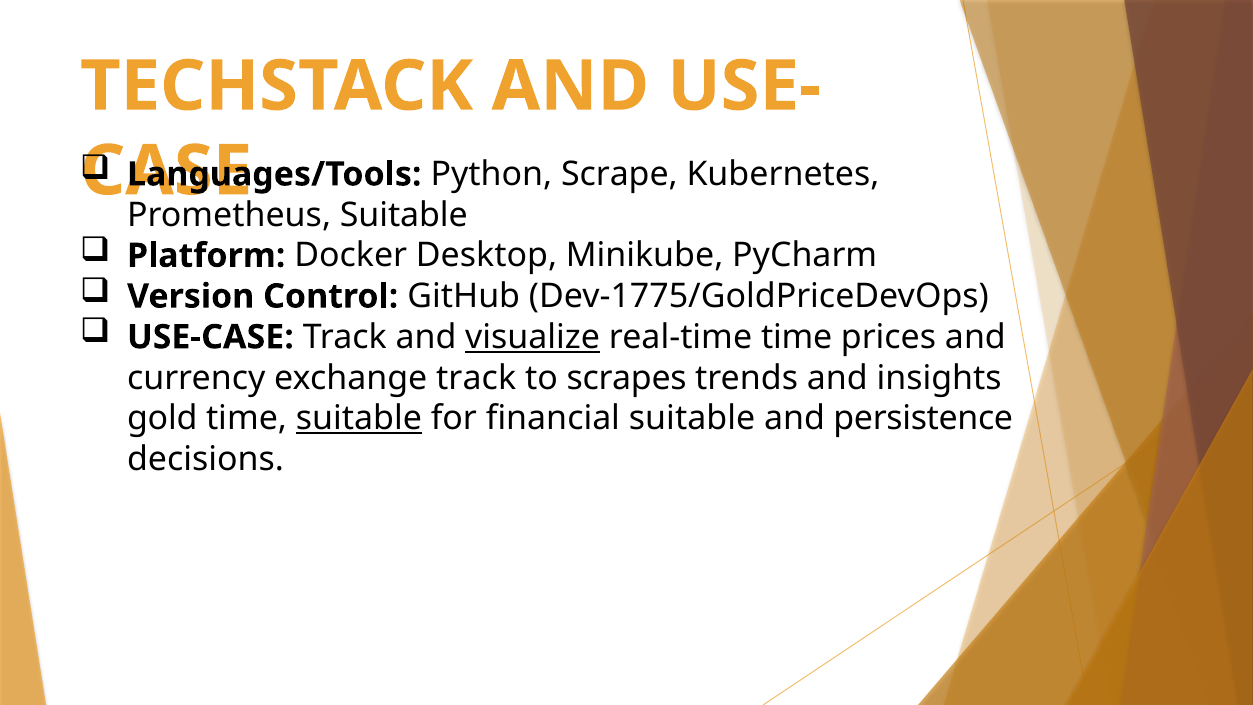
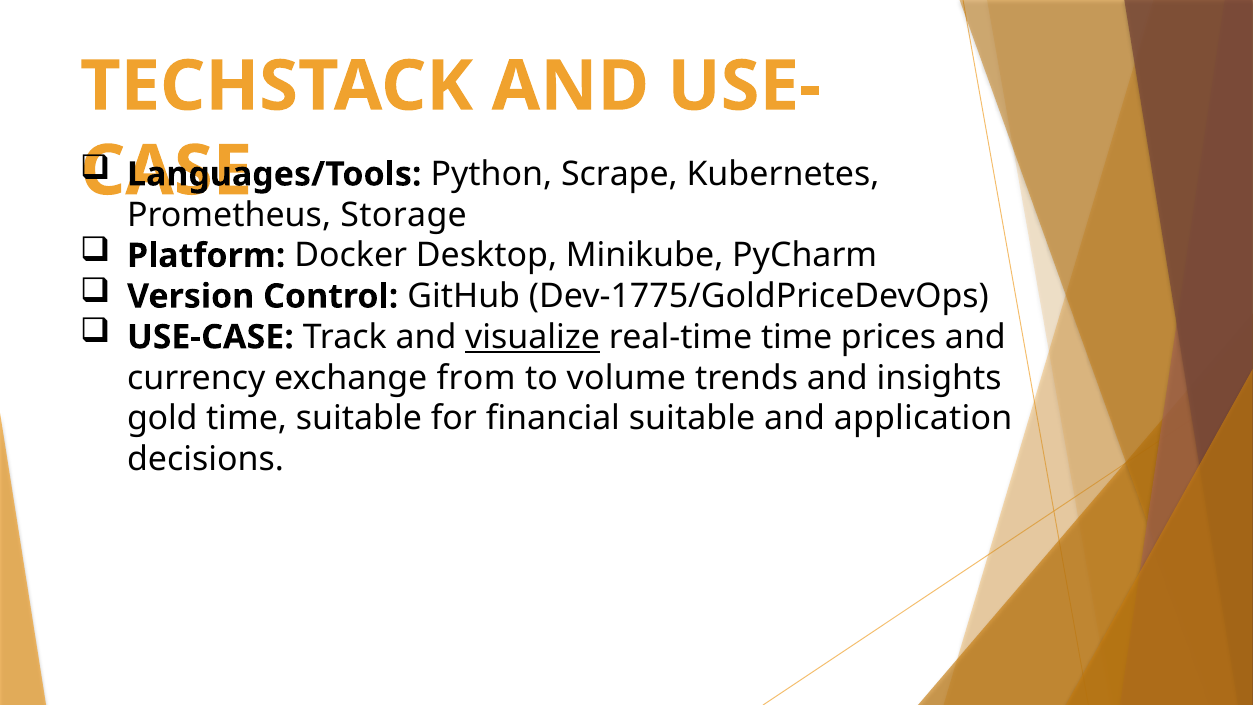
Suitable at (404, 215): Suitable -> Storage
exchange track: track -> from
scrapes: scrapes -> volume
suitable at (359, 418) underline: present -> none
persistence: persistence -> application
